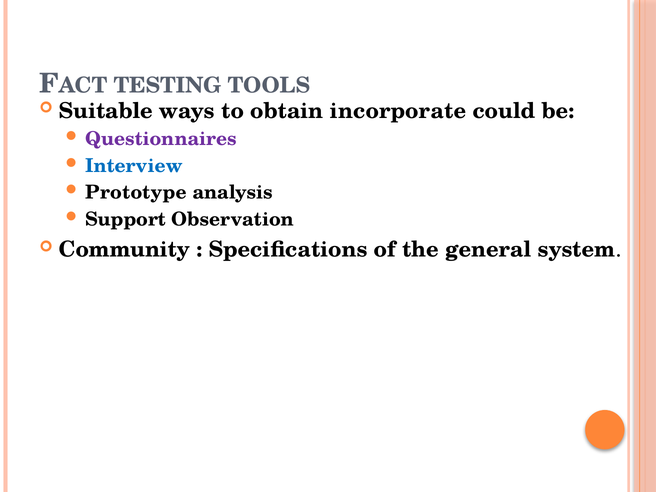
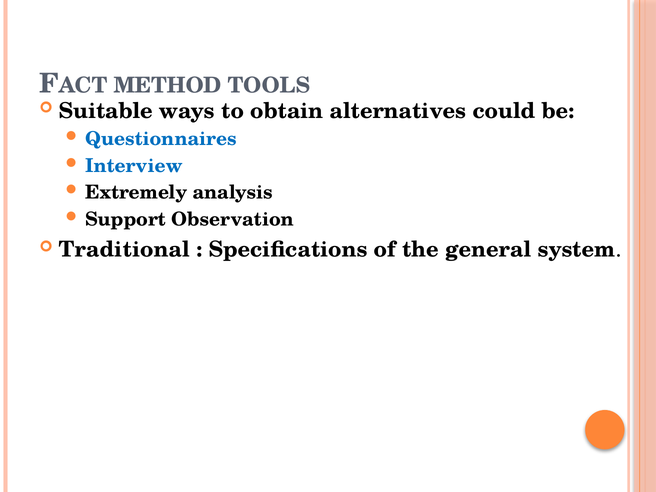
TESTING: TESTING -> METHOD
incorporate: incorporate -> alternatives
Questionnaires colour: purple -> blue
Prototype: Prototype -> Extremely
Community: Community -> Traditional
